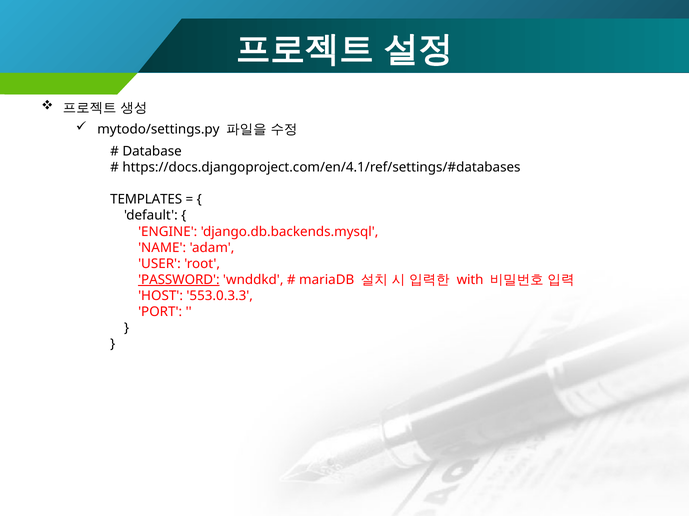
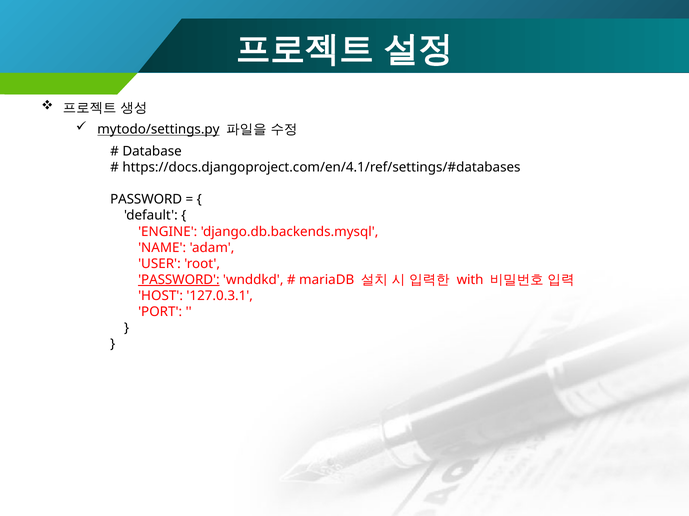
mytodo/settings.py underline: none -> present
TEMPLATES at (146, 200): TEMPLATES -> PASSWORD
553.0.3.3: 553.0.3.3 -> 127.0.3.1
